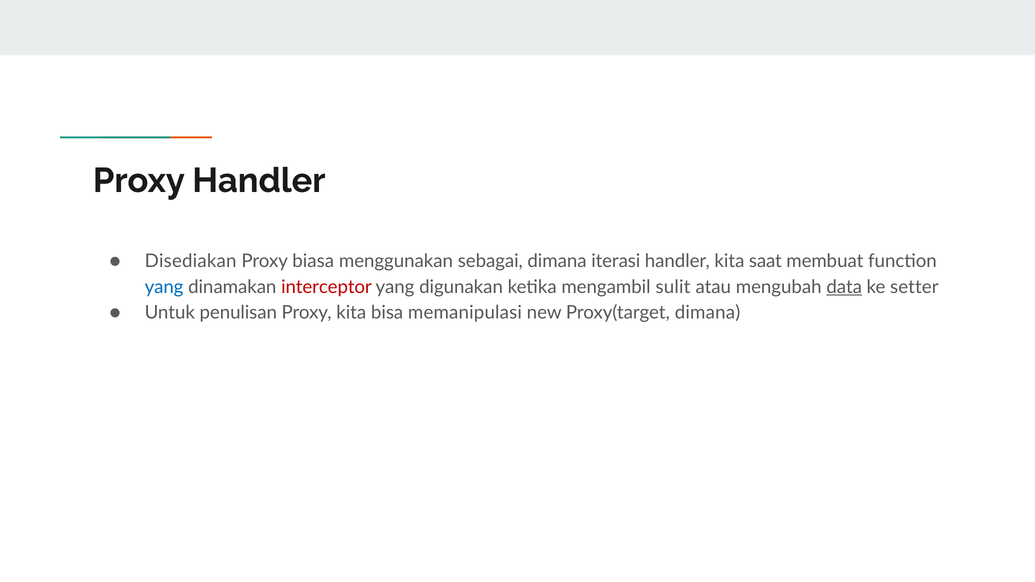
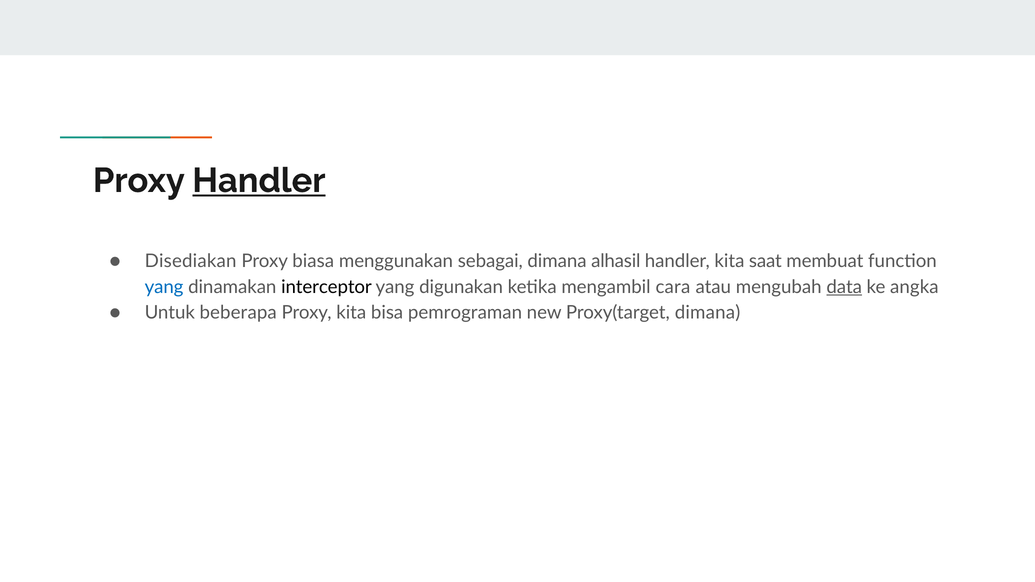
Handler at (259, 181) underline: none -> present
iterasi: iterasi -> alhasil
interceptor colour: red -> black
sulit: sulit -> cara
setter: setter -> angka
penulisan: penulisan -> beberapa
memanipulasi: memanipulasi -> pemrograman
